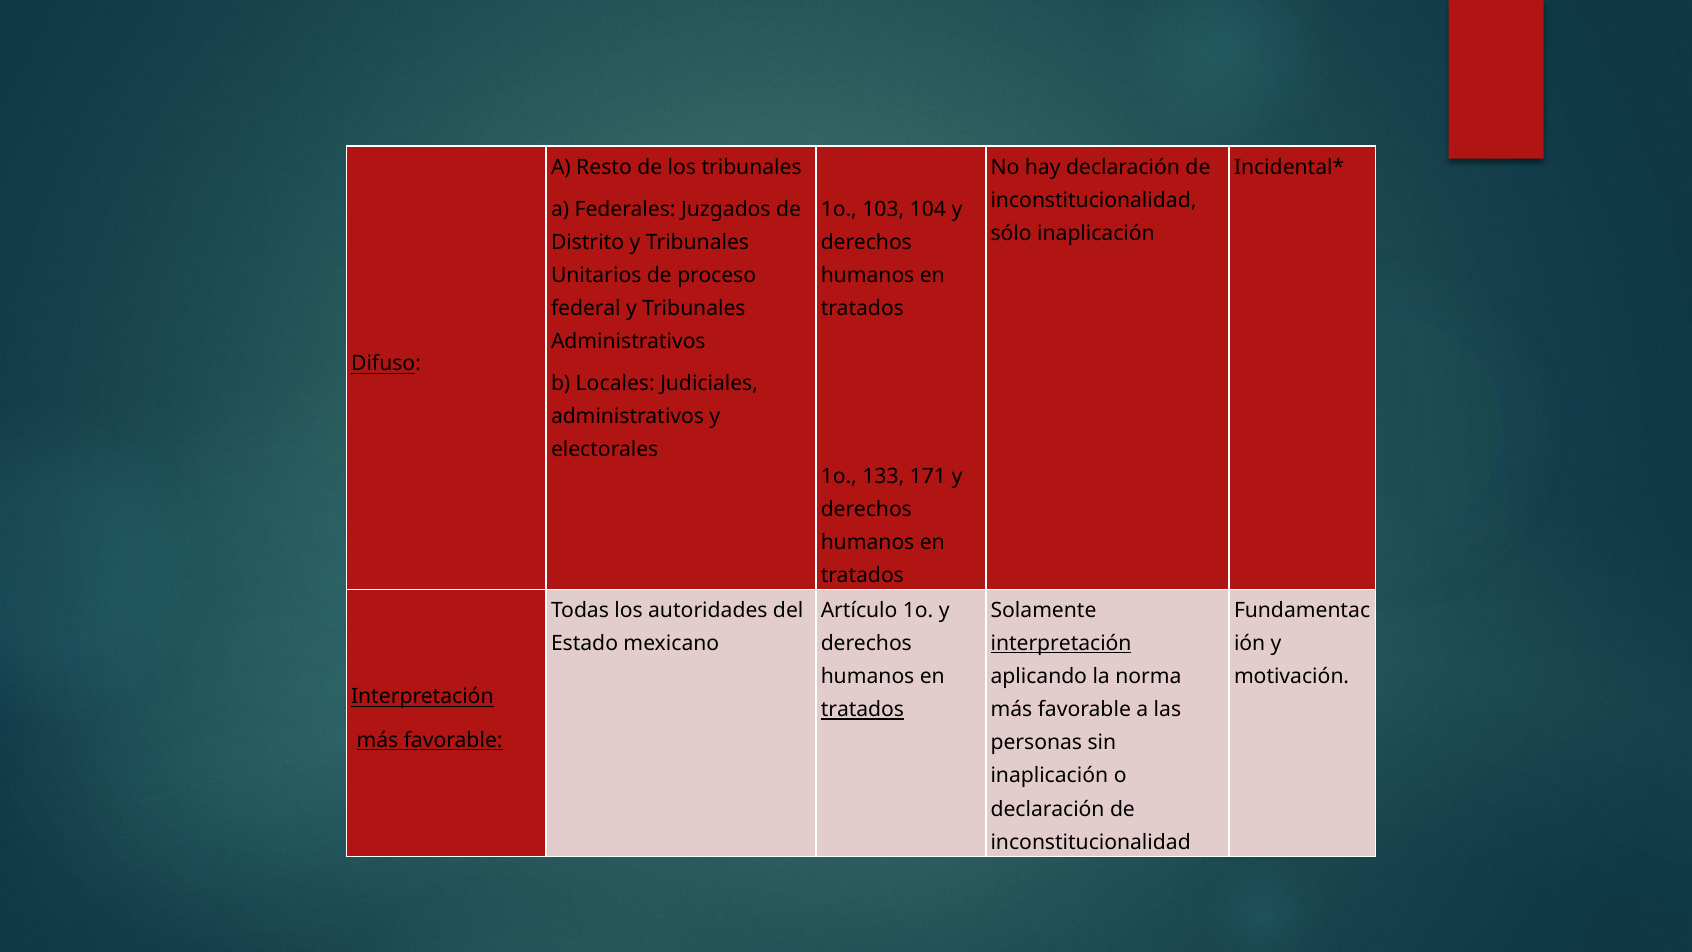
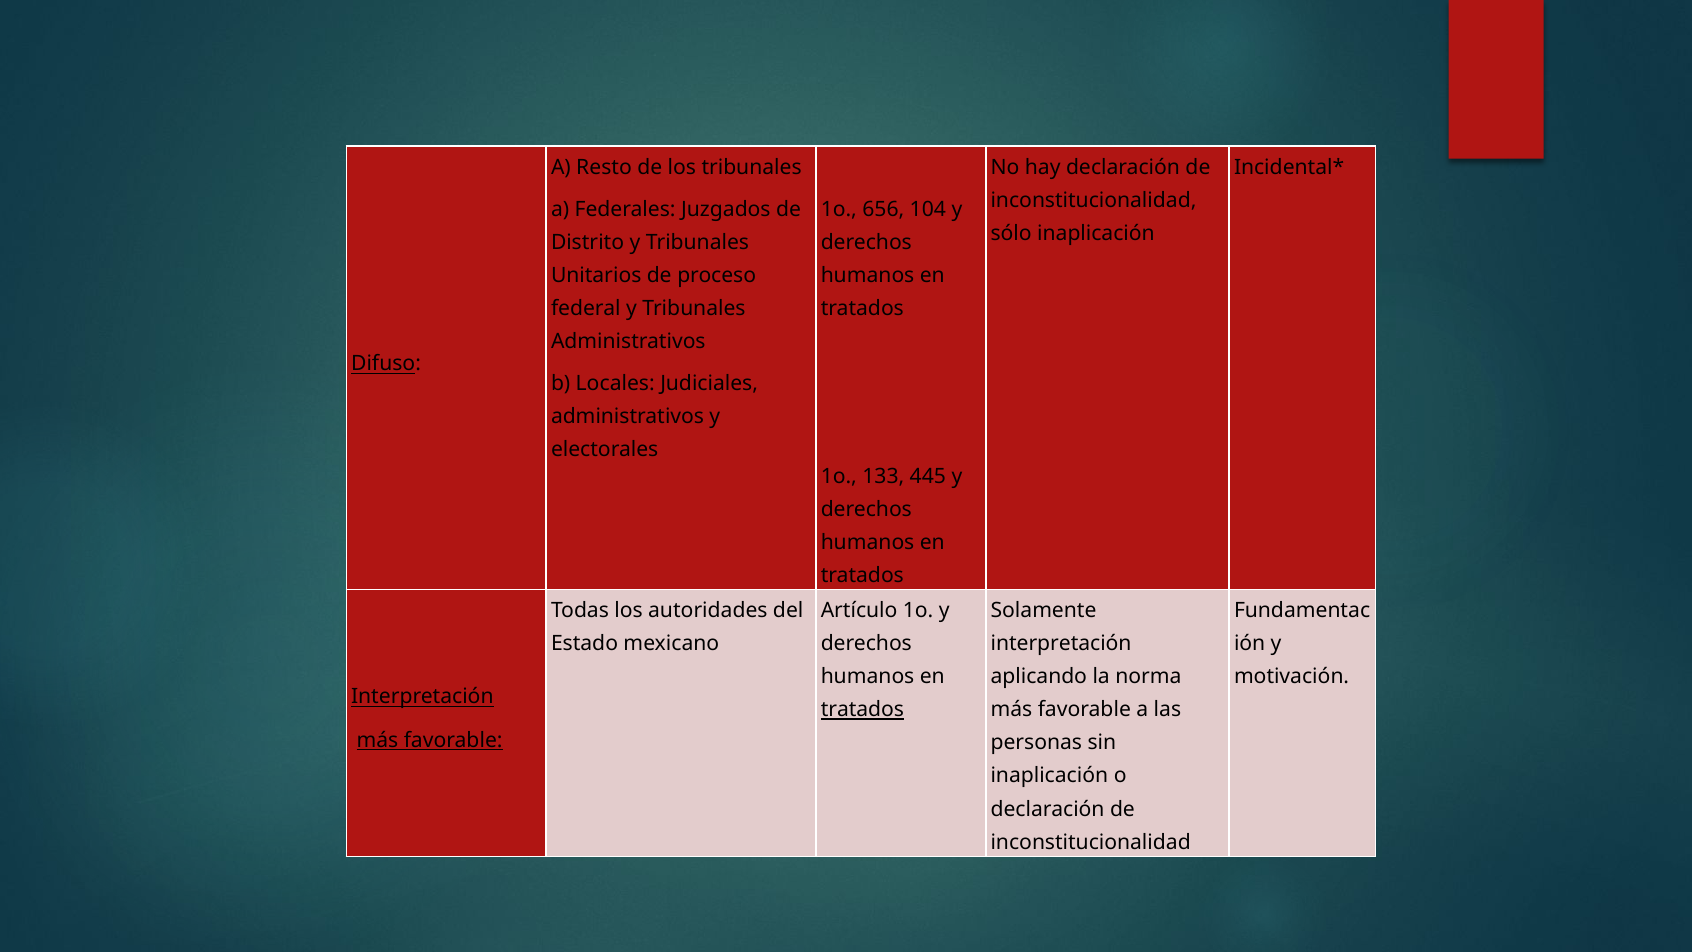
103: 103 -> 656
171: 171 -> 445
interpretación at (1061, 644) underline: present -> none
